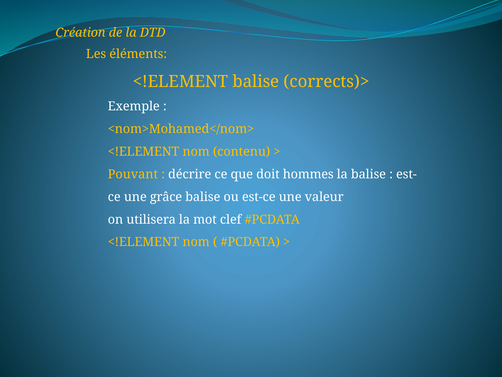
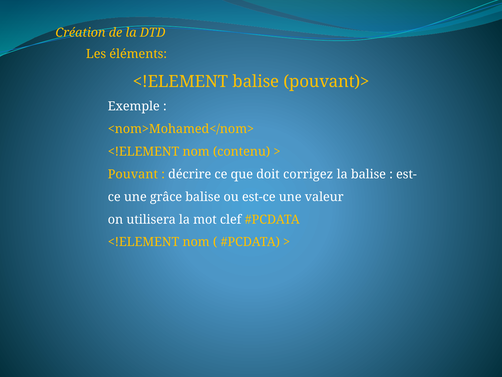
corrects)>: corrects)> -> pouvant)>
hommes: hommes -> corrigez
